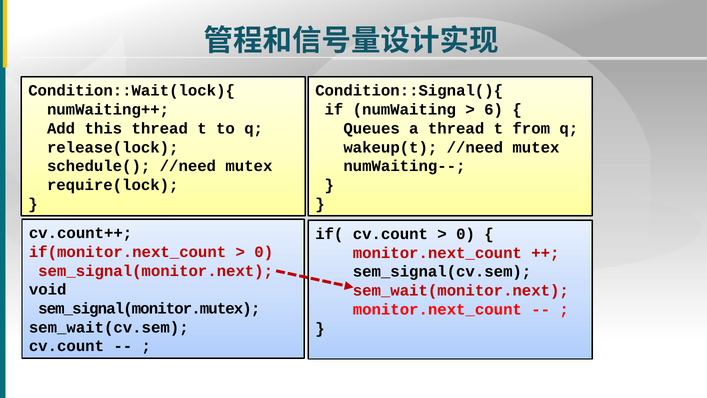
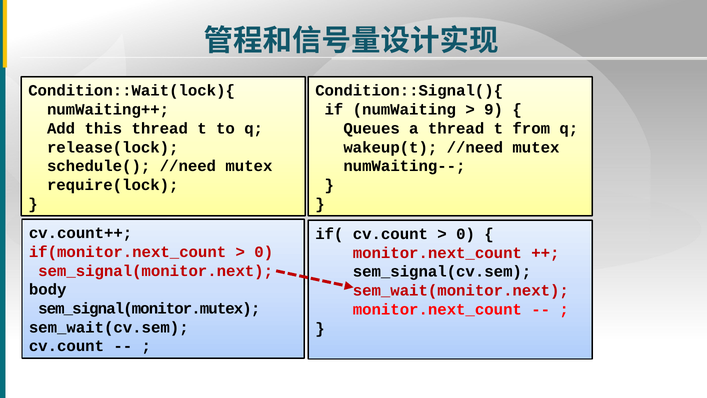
6: 6 -> 9
void: void -> body
